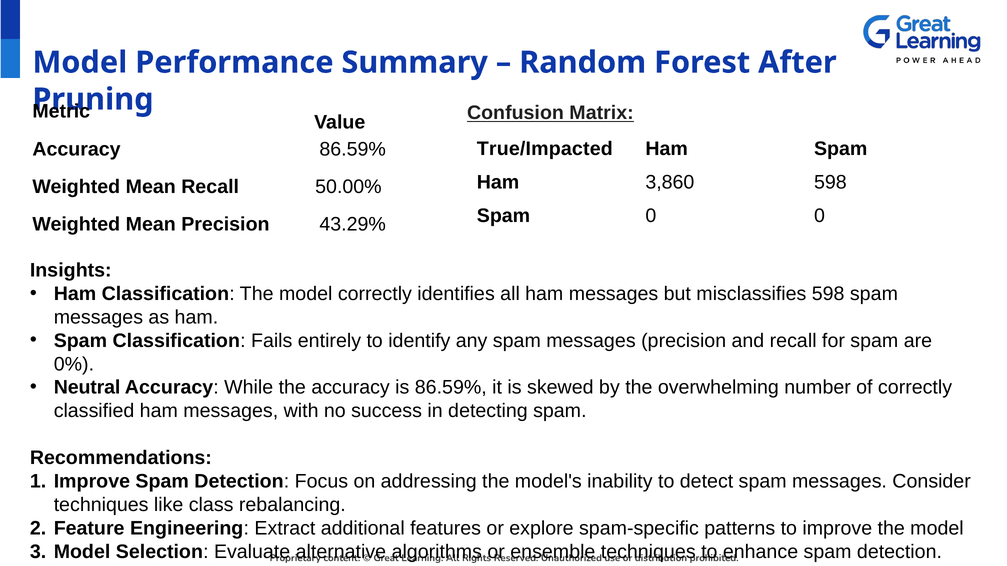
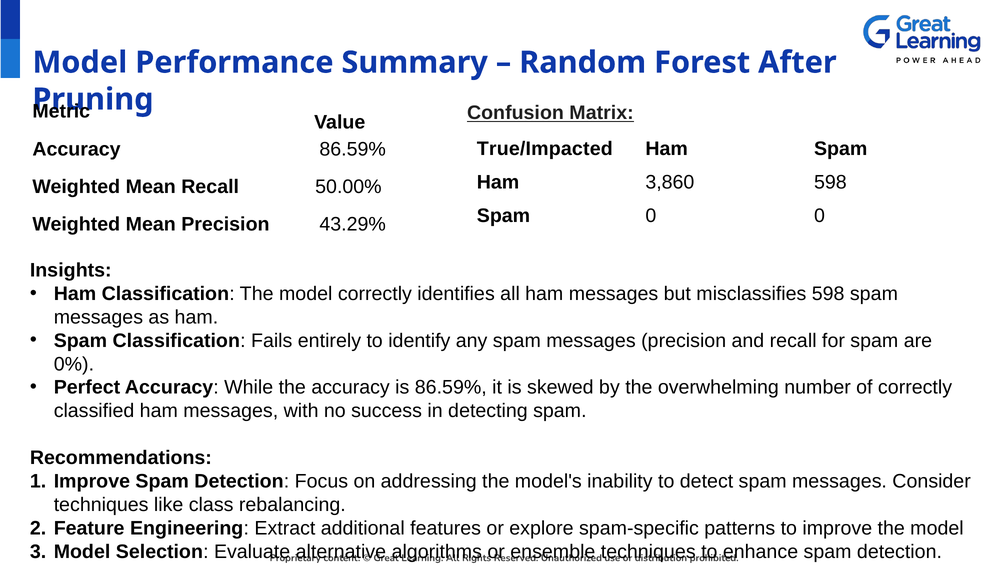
Neutral: Neutral -> Perfect
